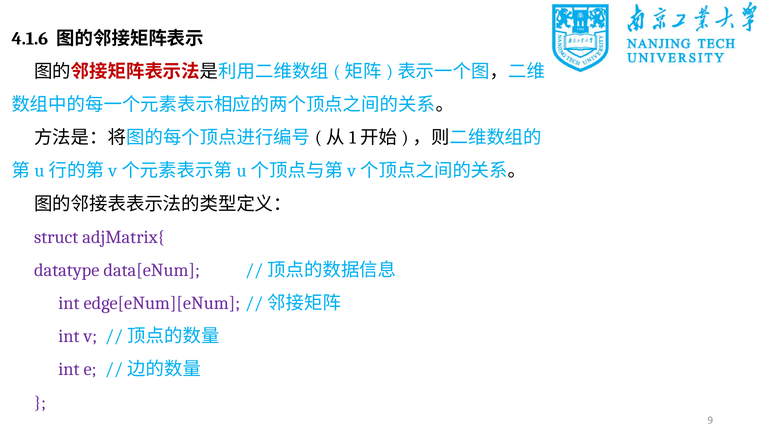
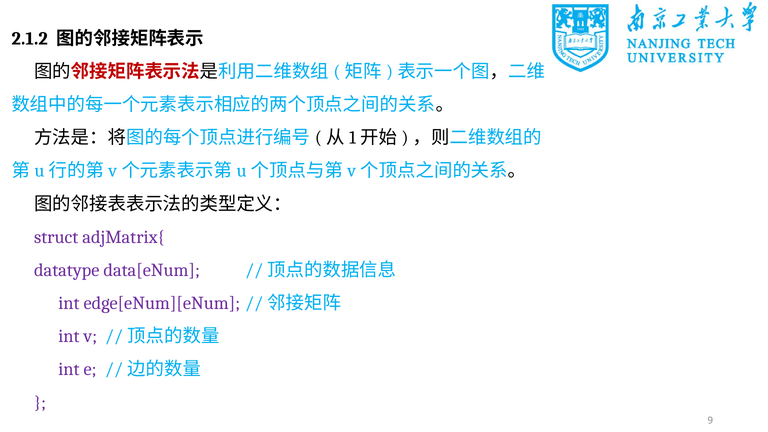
4.1.6: 4.1.6 -> 2.1.2
